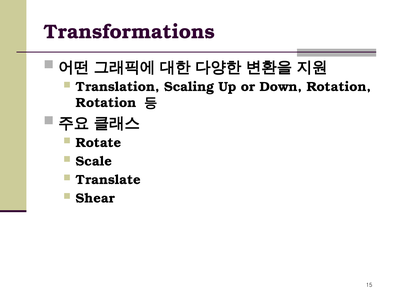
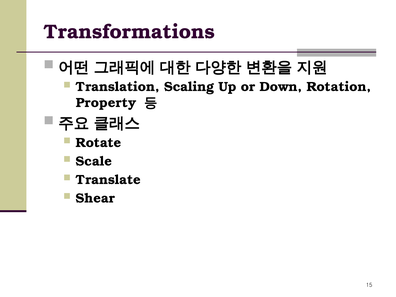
Rotation at (106, 103): Rotation -> Property
